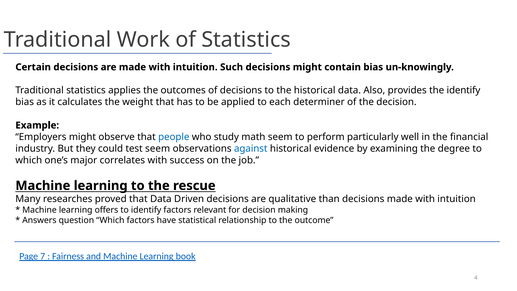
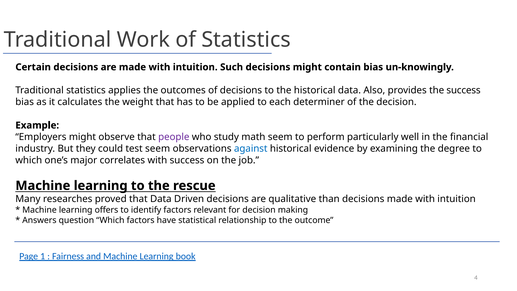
the identify: identify -> success
people colour: blue -> purple
7: 7 -> 1
